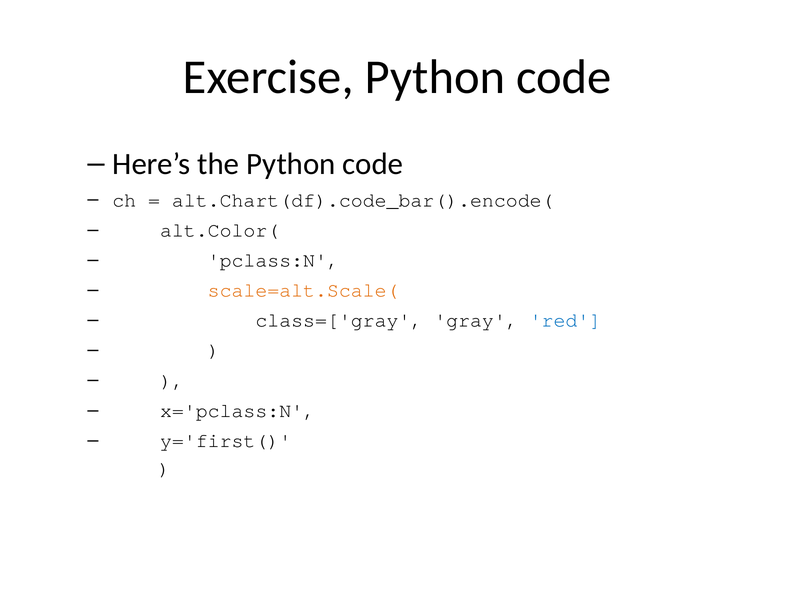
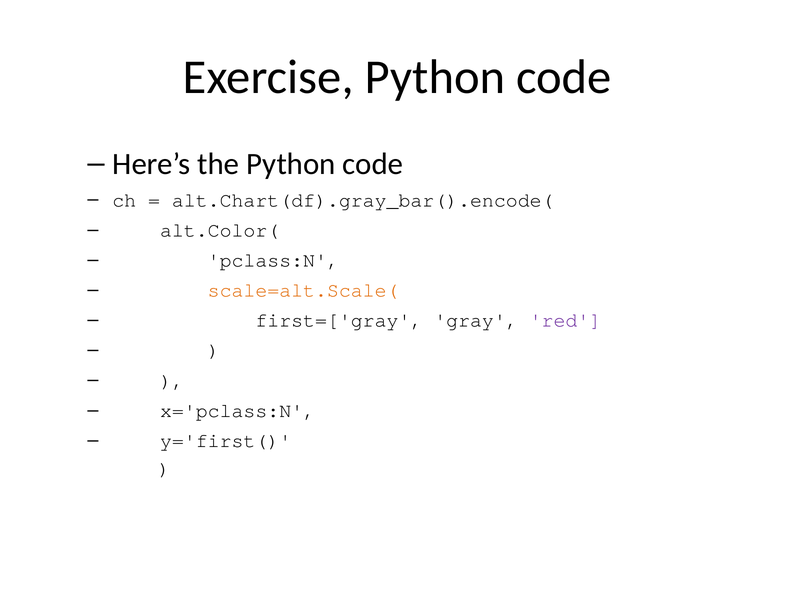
alt.Chart(df).code_bar().encode(: alt.Chart(df).code_bar().encode( -> alt.Chart(df).gray_bar().encode(
class=['gray: class=['gray -> first=['gray
red colour: blue -> purple
